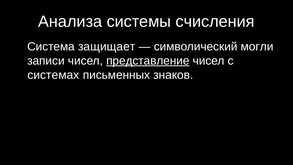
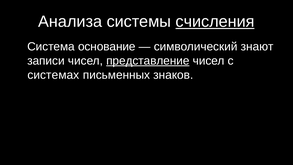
счисления underline: none -> present
защищает: защищает -> основание
могли: могли -> знают
